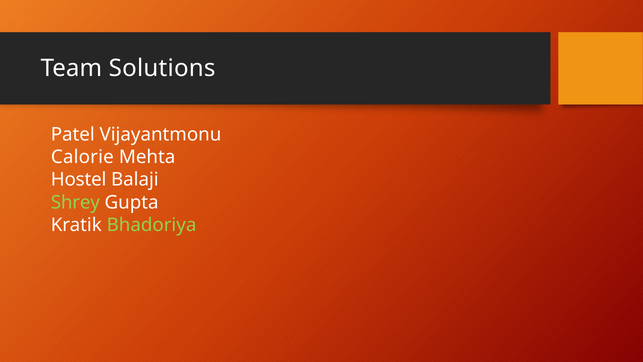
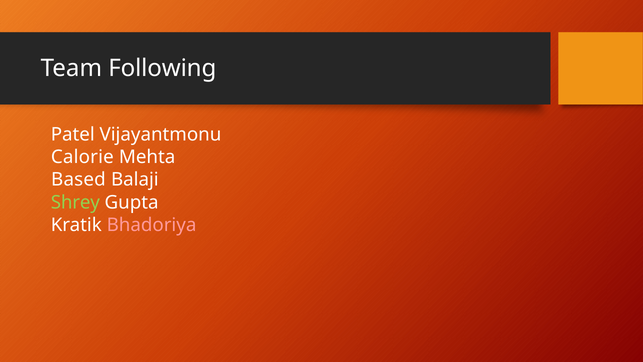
Solutions: Solutions -> Following
Hostel: Hostel -> Based
Bhadoriya colour: light green -> pink
